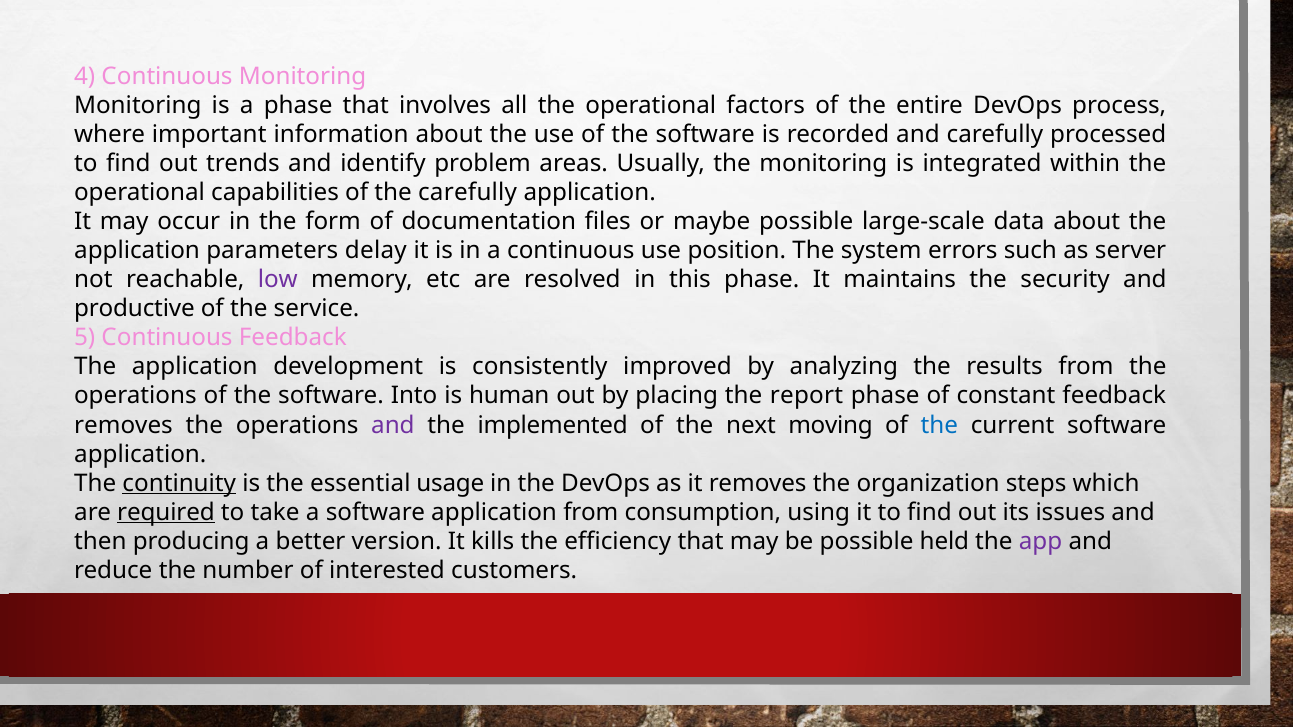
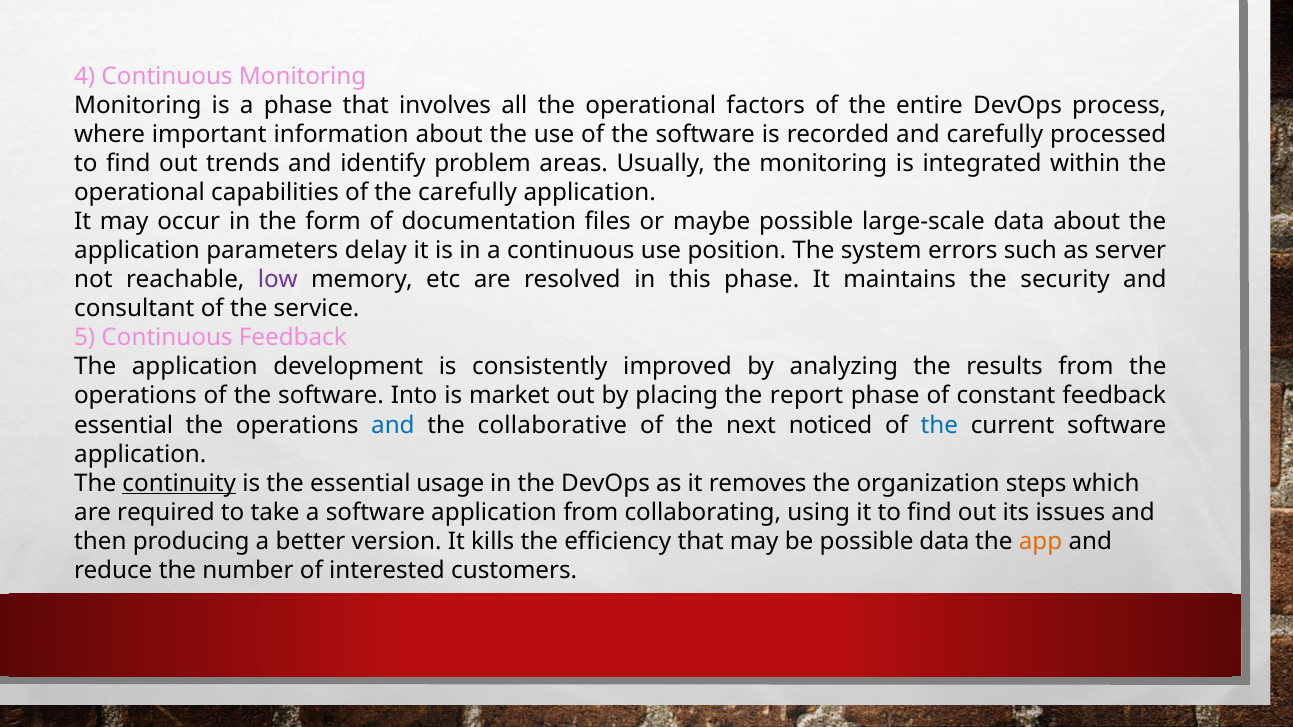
productive: productive -> consultant
human: human -> market
removes at (124, 425): removes -> essential
and at (393, 425) colour: purple -> blue
implemented: implemented -> collaborative
moving: moving -> noticed
required underline: present -> none
consumption: consumption -> collaborating
possible held: held -> data
app colour: purple -> orange
